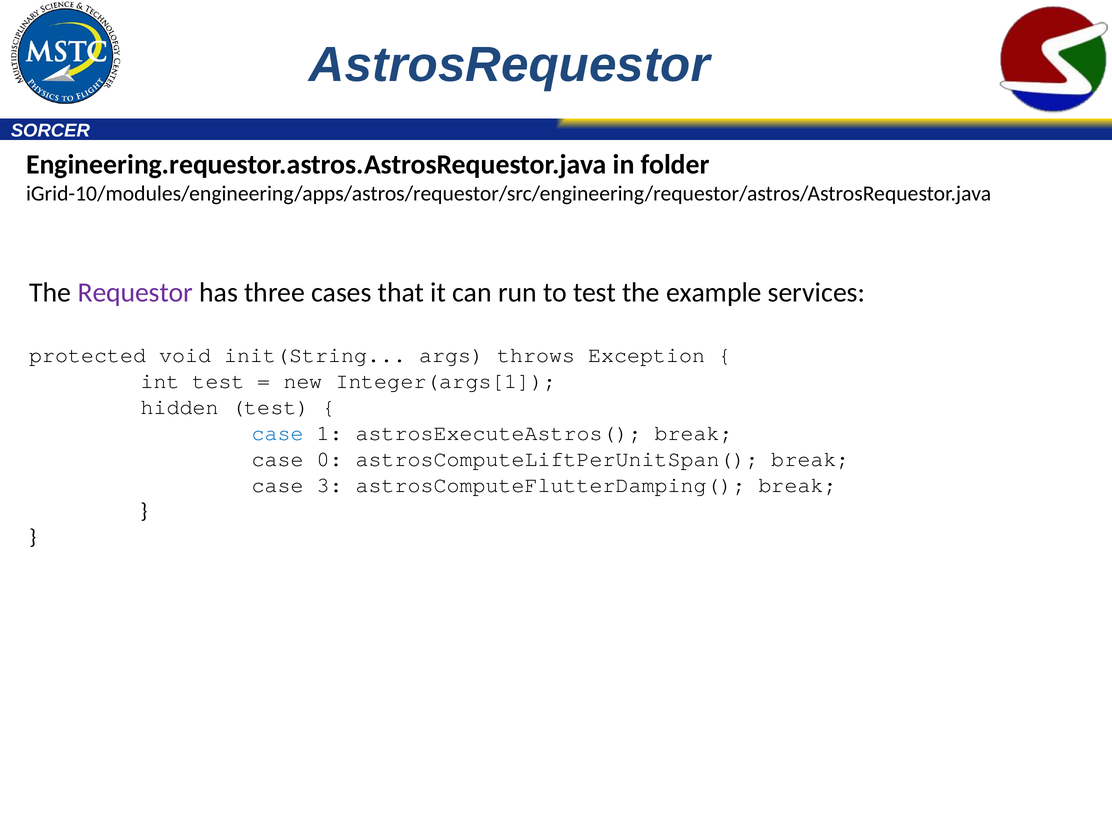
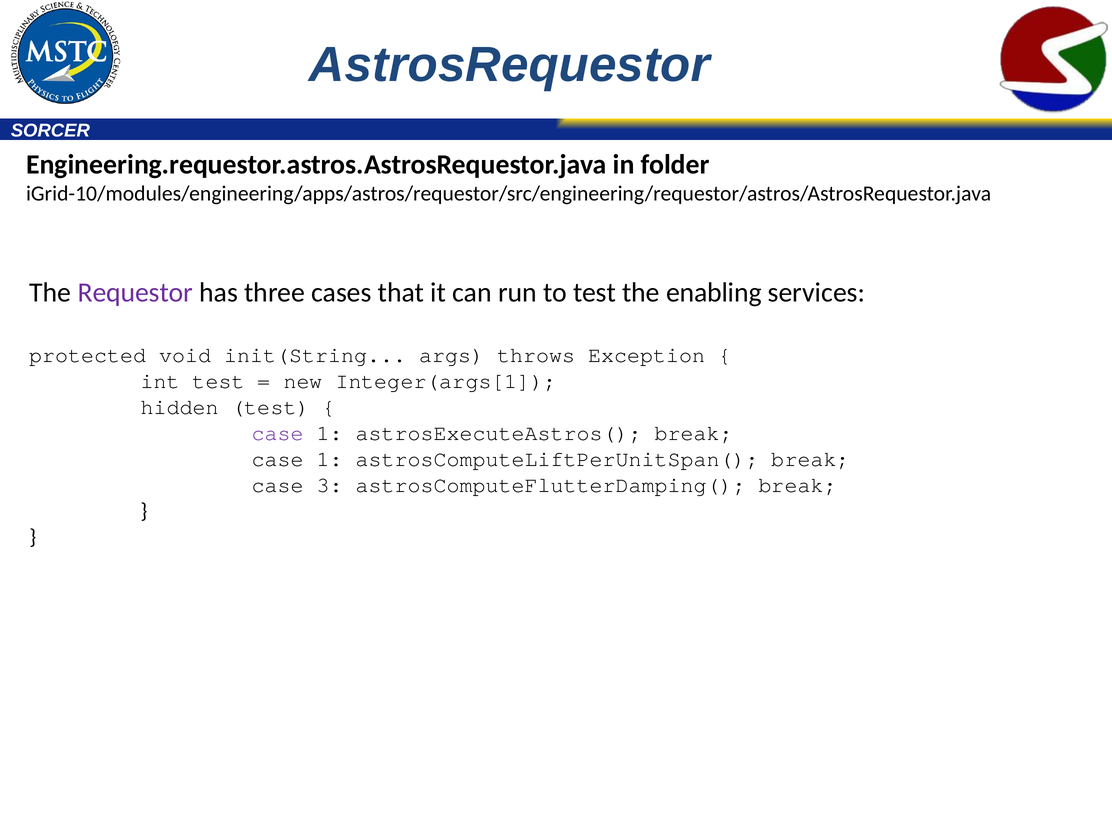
example: example -> enabling
case at (278, 433) colour: blue -> purple
0 at (330, 459): 0 -> 1
